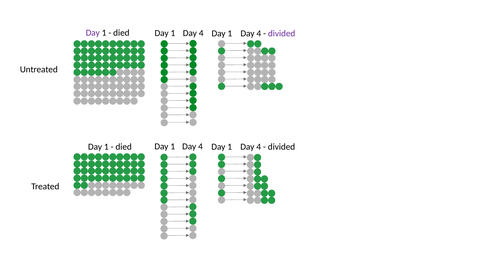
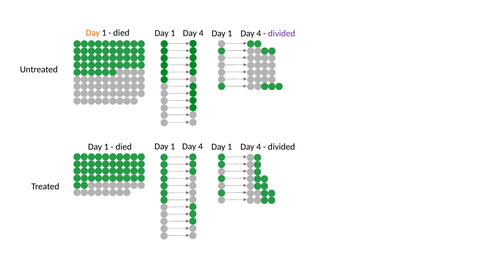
Day at (93, 33) colour: purple -> orange
